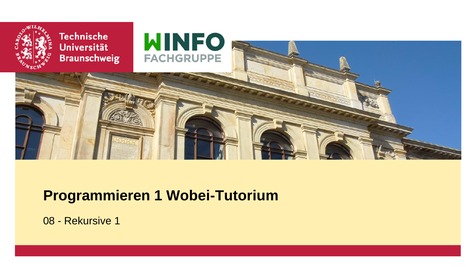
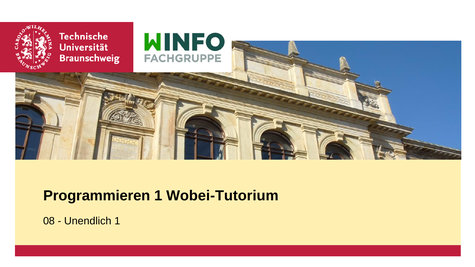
Rekursive: Rekursive -> Unendlich
